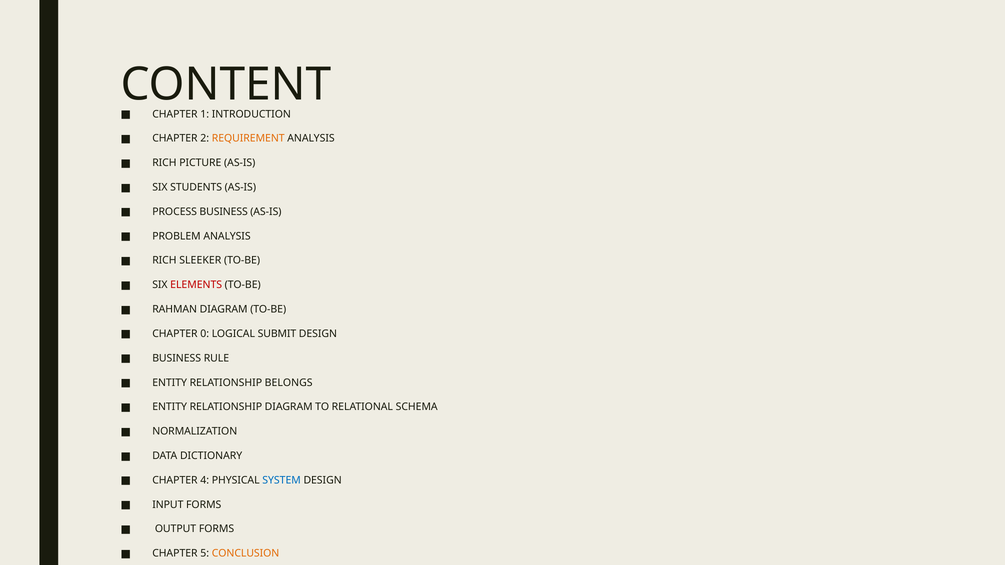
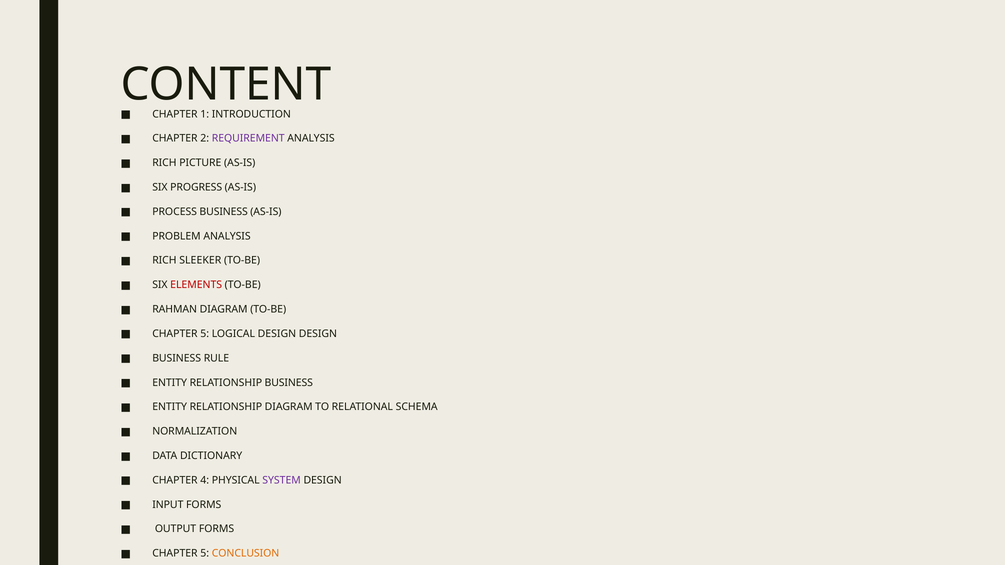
REQUIREMENT colour: orange -> purple
STUDENTS: STUDENTS -> PROGRESS
0 at (205, 334): 0 -> 5
LOGICAL SUBMIT: SUBMIT -> DESIGN
RELATIONSHIP BELONGS: BELONGS -> BUSINESS
SYSTEM colour: blue -> purple
